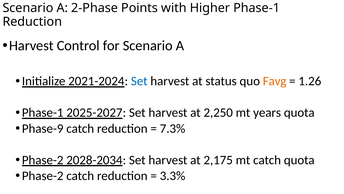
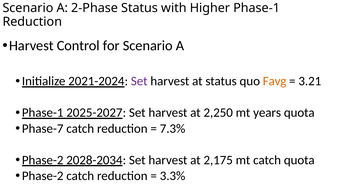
2-Phase Points: Points -> Status
Set at (139, 81) colour: blue -> purple
1.26: 1.26 -> 3.21
Phase-9: Phase-9 -> Phase-7
